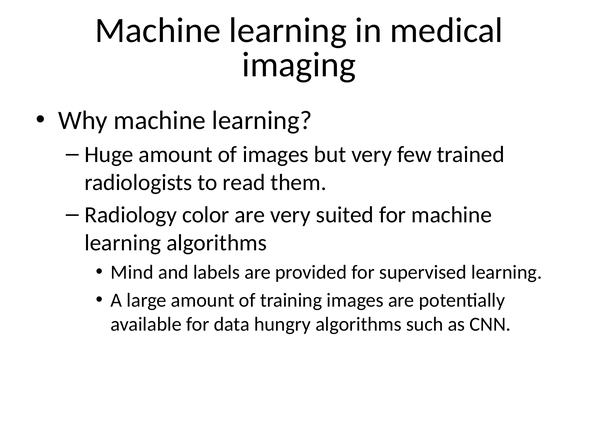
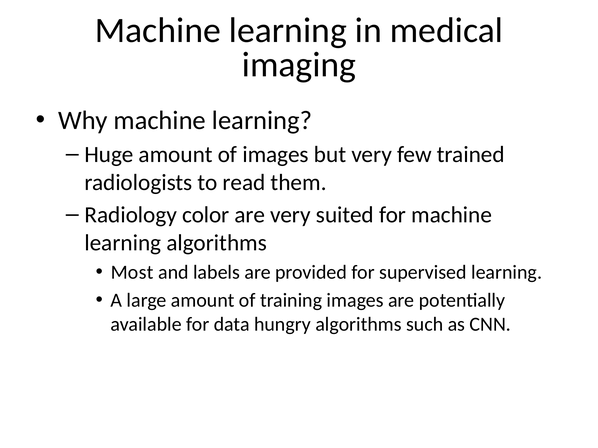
Mind: Mind -> Most
